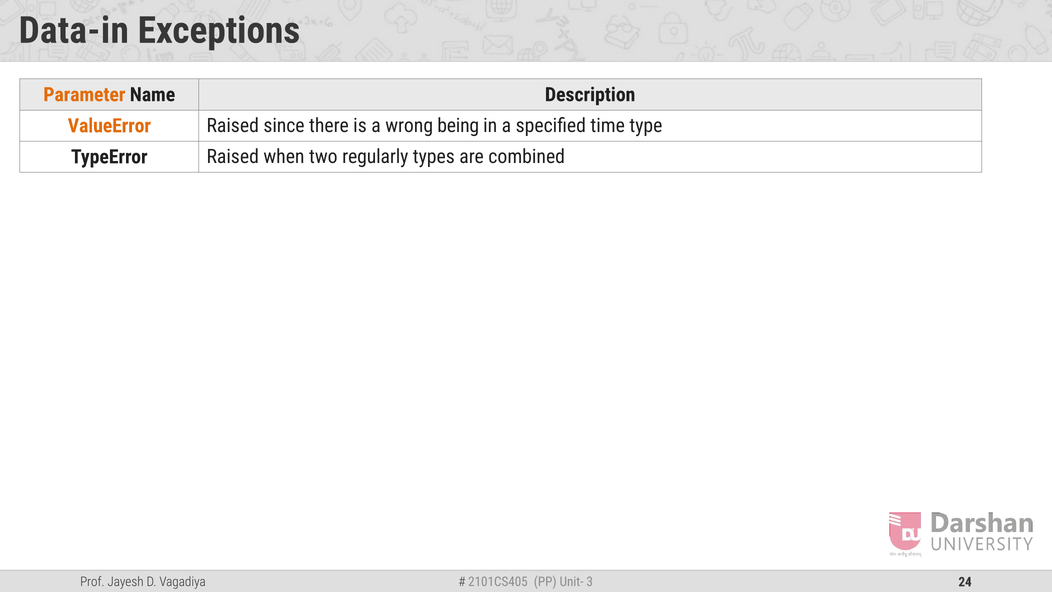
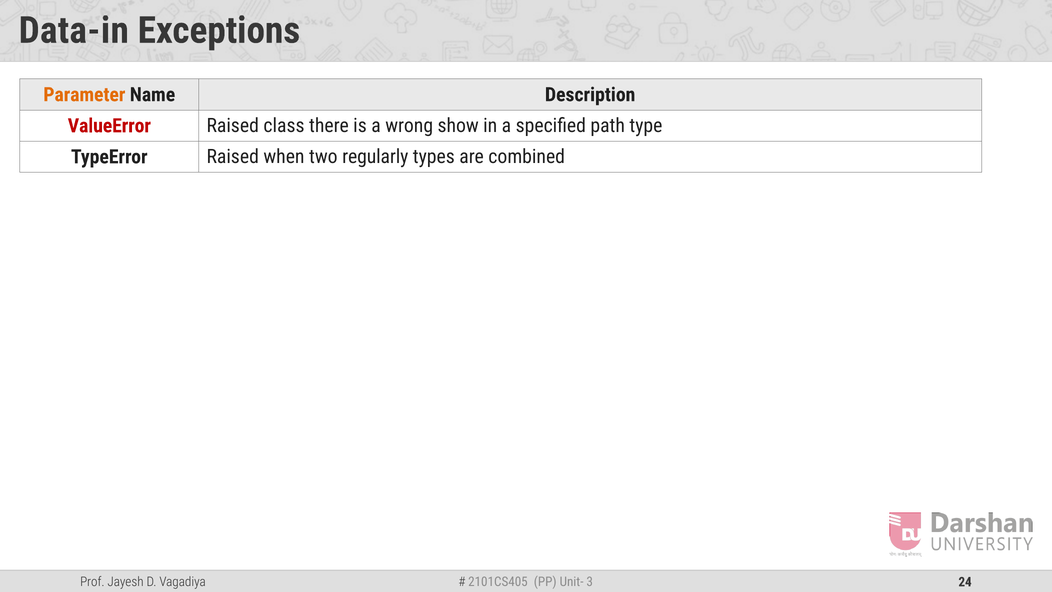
ValueError colour: orange -> red
since: since -> class
being: being -> show
time: time -> path
